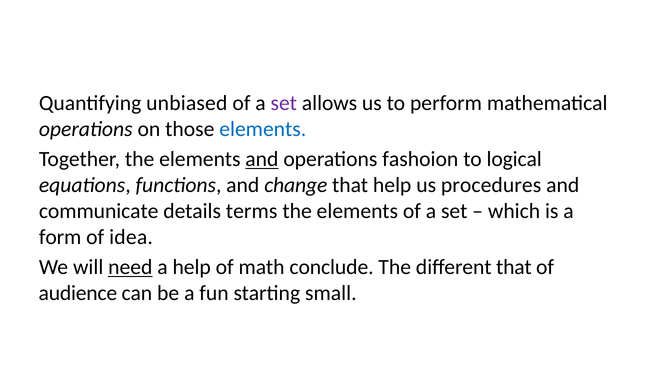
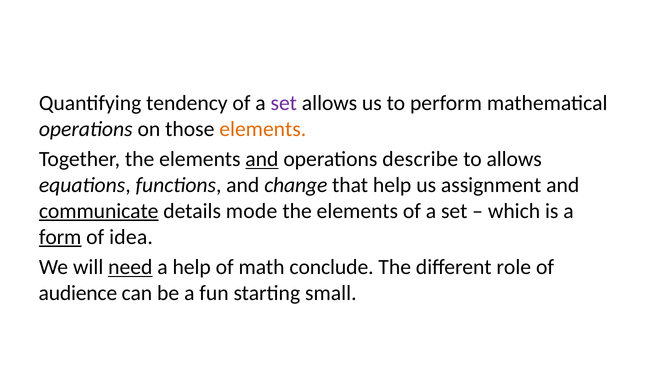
unbiased: unbiased -> tendency
elements at (263, 129) colour: blue -> orange
fashoion: fashoion -> describe
to logical: logical -> allows
procedures: procedures -> assignment
communicate underline: none -> present
terms: terms -> mode
form underline: none -> present
different that: that -> role
